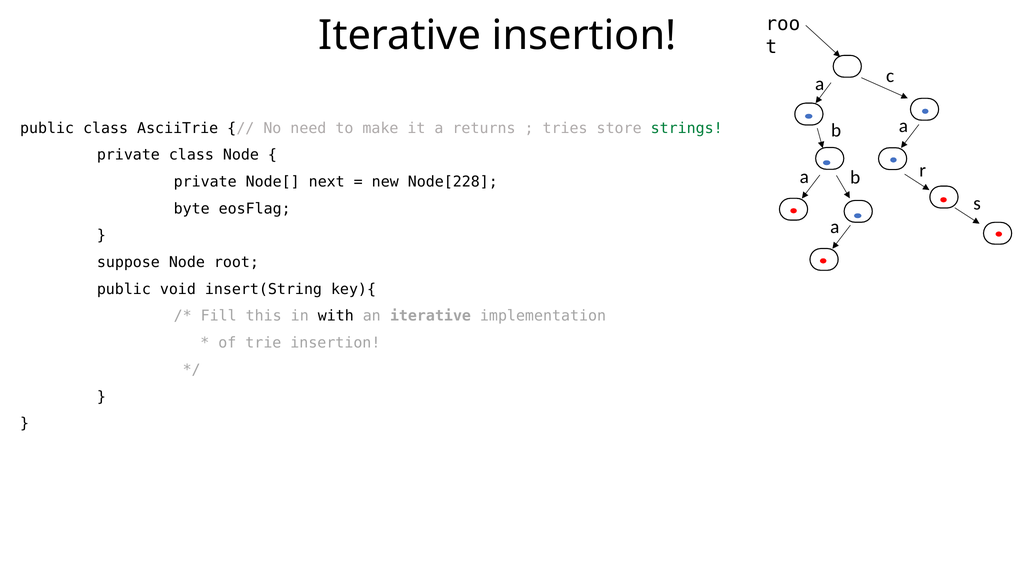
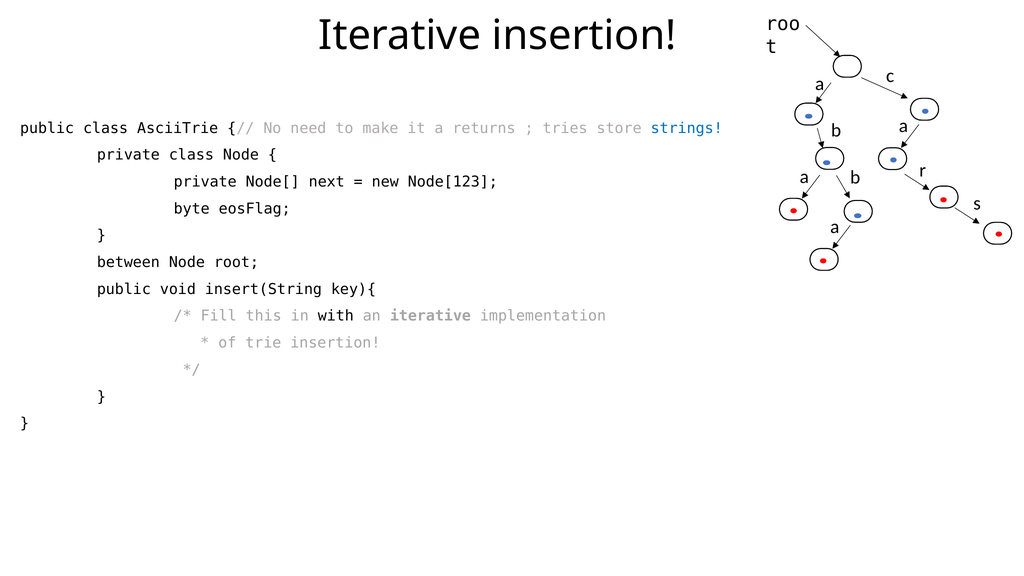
strings colour: green -> blue
Node[228: Node[228 -> Node[123
suppose: suppose -> between
